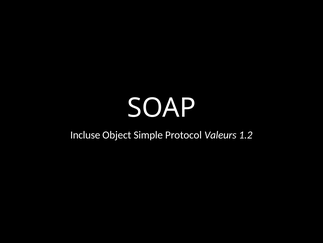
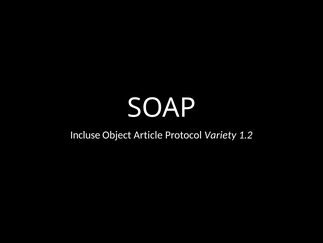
Simple: Simple -> Article
Valeurs: Valeurs -> Variety
